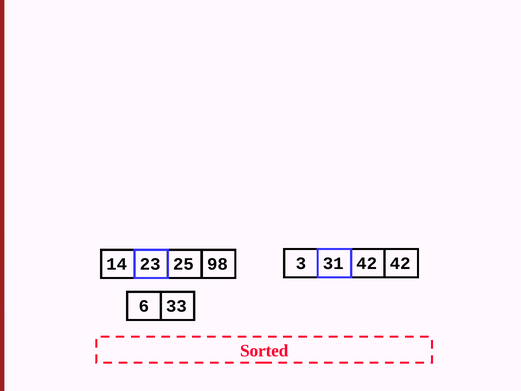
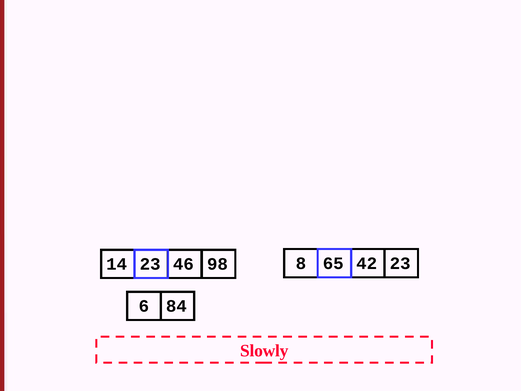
25: 25 -> 46
3: 3 -> 8
31: 31 -> 65
42 42: 42 -> 23
33: 33 -> 84
Sorted: Sorted -> Slowly
